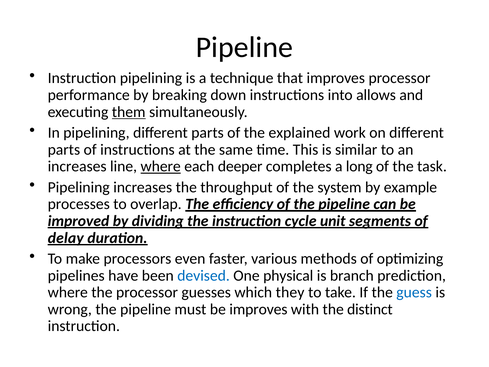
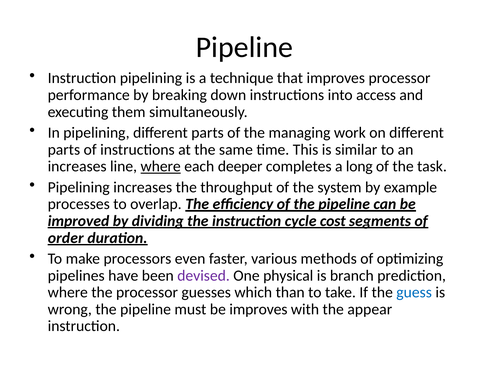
allows: allows -> access
them underline: present -> none
explained: explained -> managing
unit: unit -> cost
delay: delay -> order
devised colour: blue -> purple
they: they -> than
distinct: distinct -> appear
